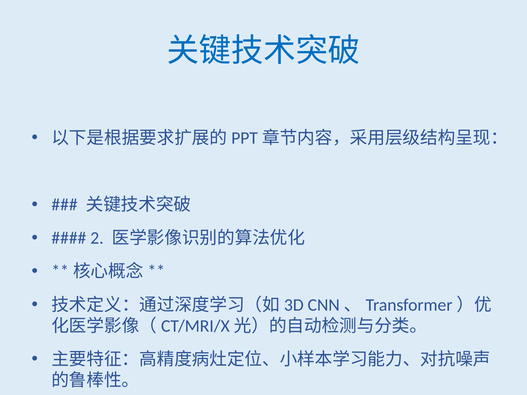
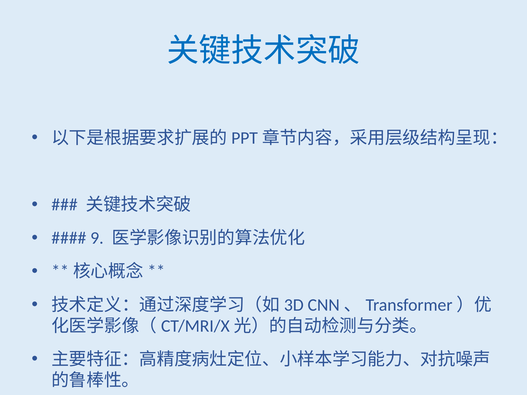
2 at (97, 238): 2 -> 9
